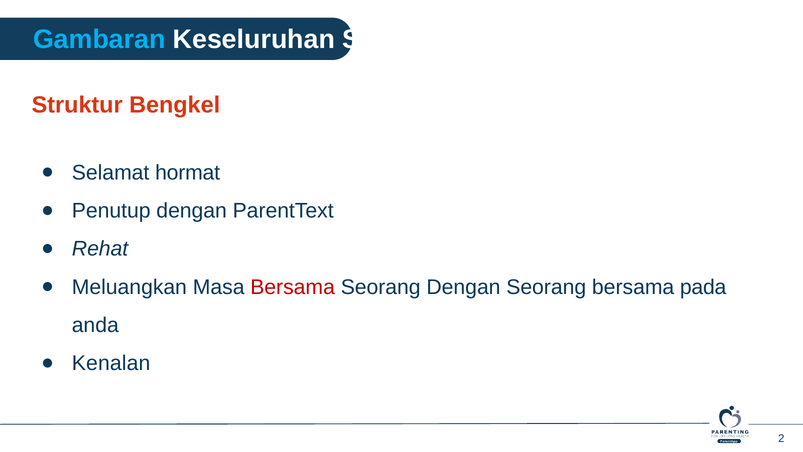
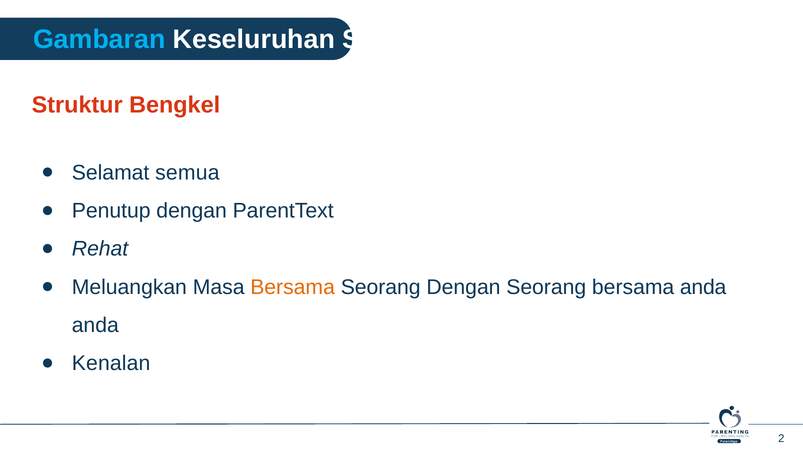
hormat: hormat -> semua
Bersama at (293, 287) colour: red -> orange
bersama pada: pada -> anda
